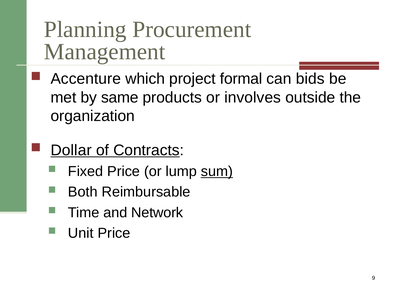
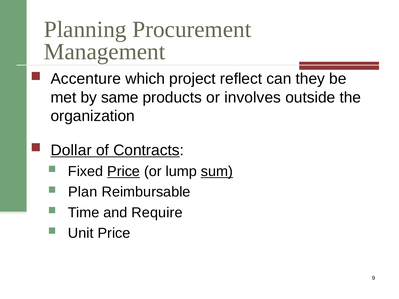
formal: formal -> reflect
bids: bids -> they
Price at (124, 172) underline: none -> present
Both: Both -> Plan
Network: Network -> Require
